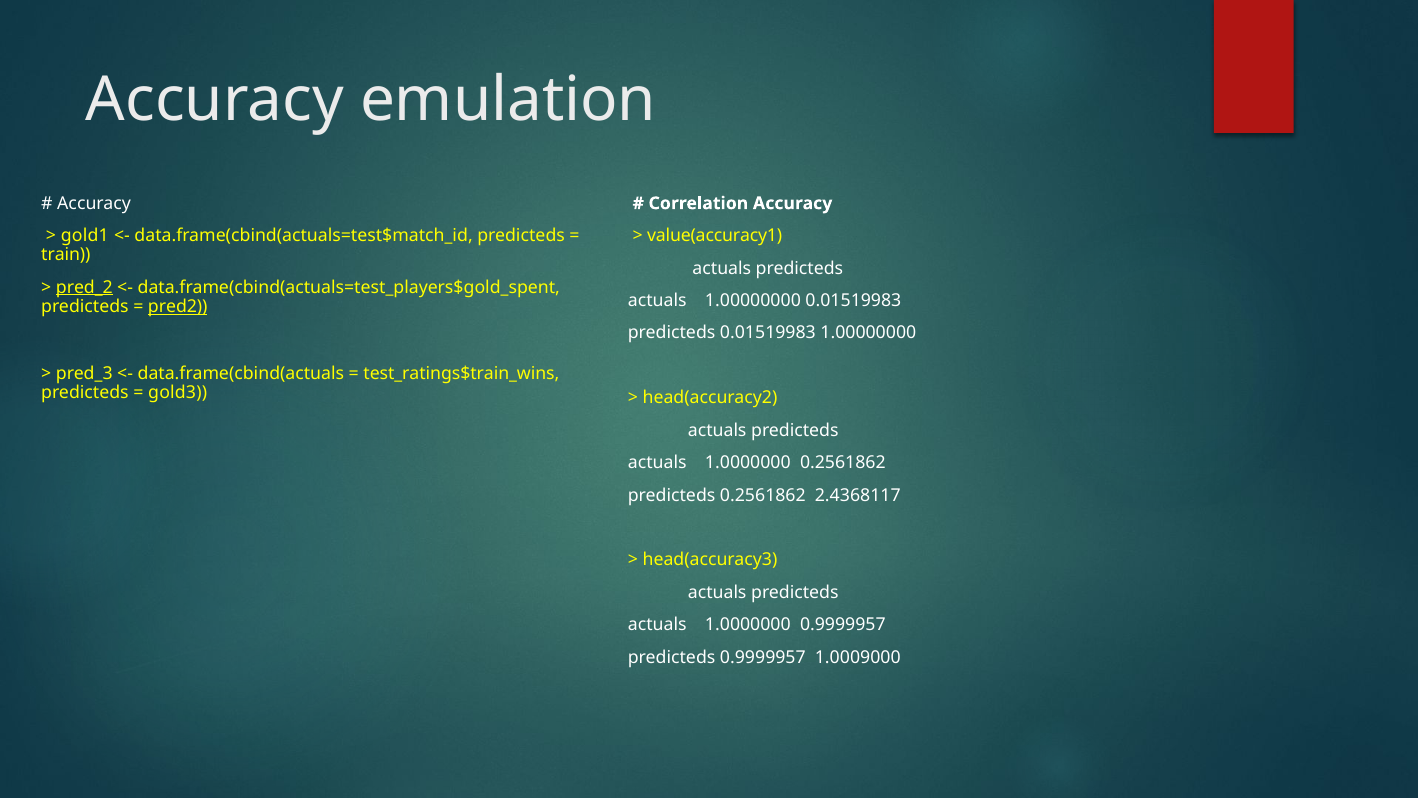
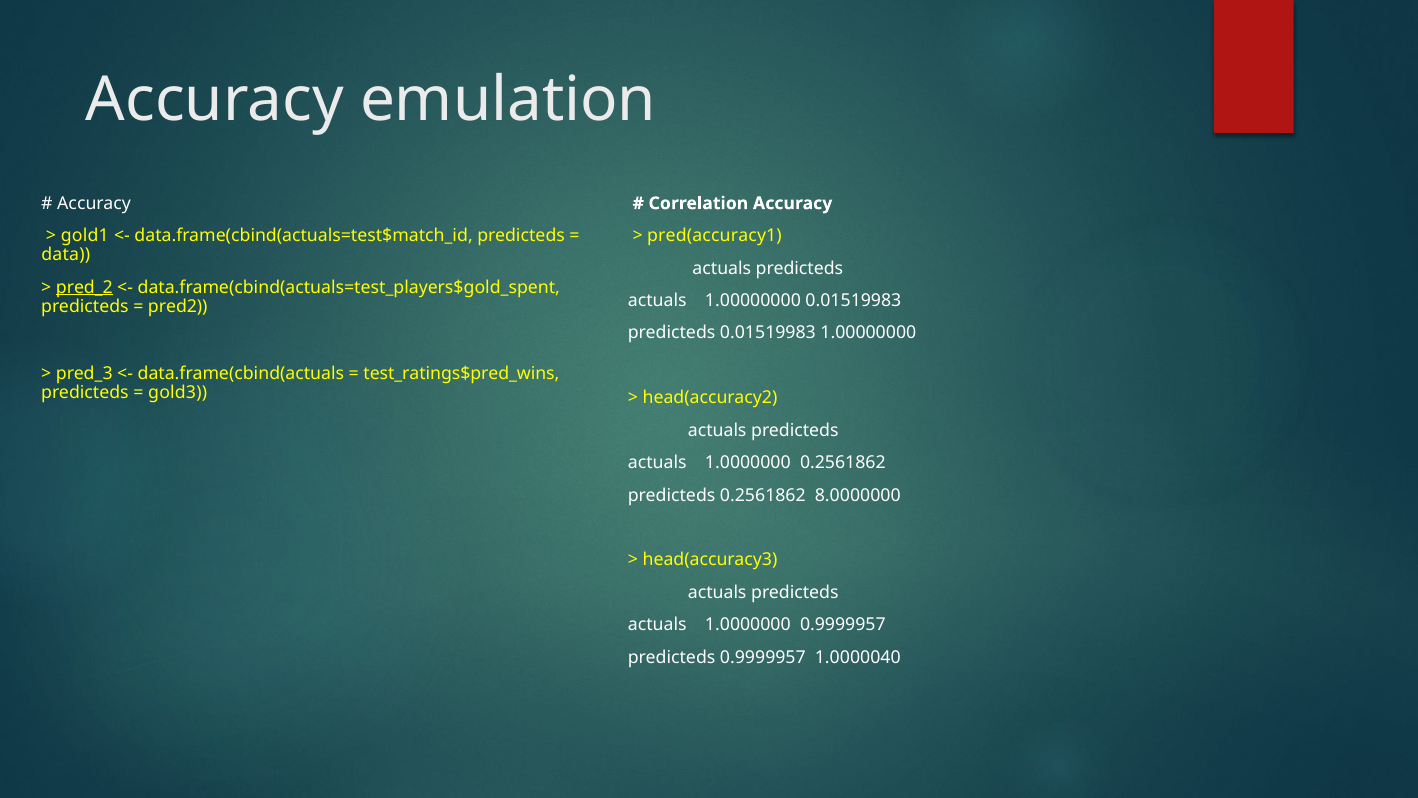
value(accuracy1: value(accuracy1 -> pred(accuracy1
train: train -> data
pred2 underline: present -> none
test_ratings$train_wins: test_ratings$train_wins -> test_ratings$pred_wins
2.4368117: 2.4368117 -> 8.0000000
1.0009000: 1.0009000 -> 1.0000040
